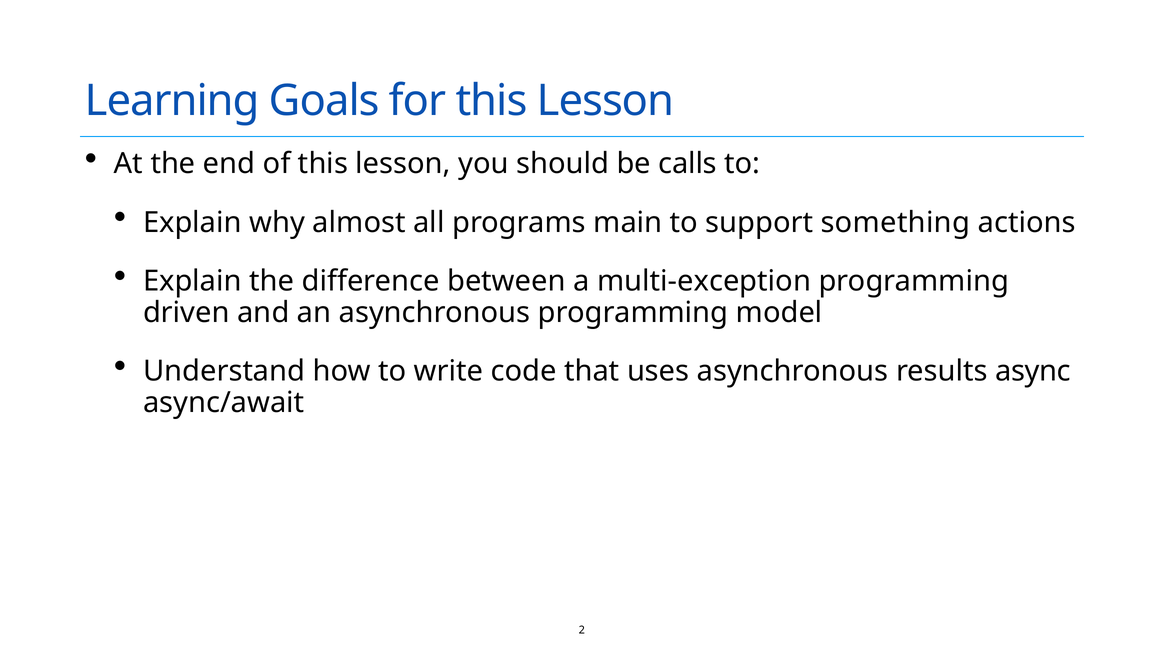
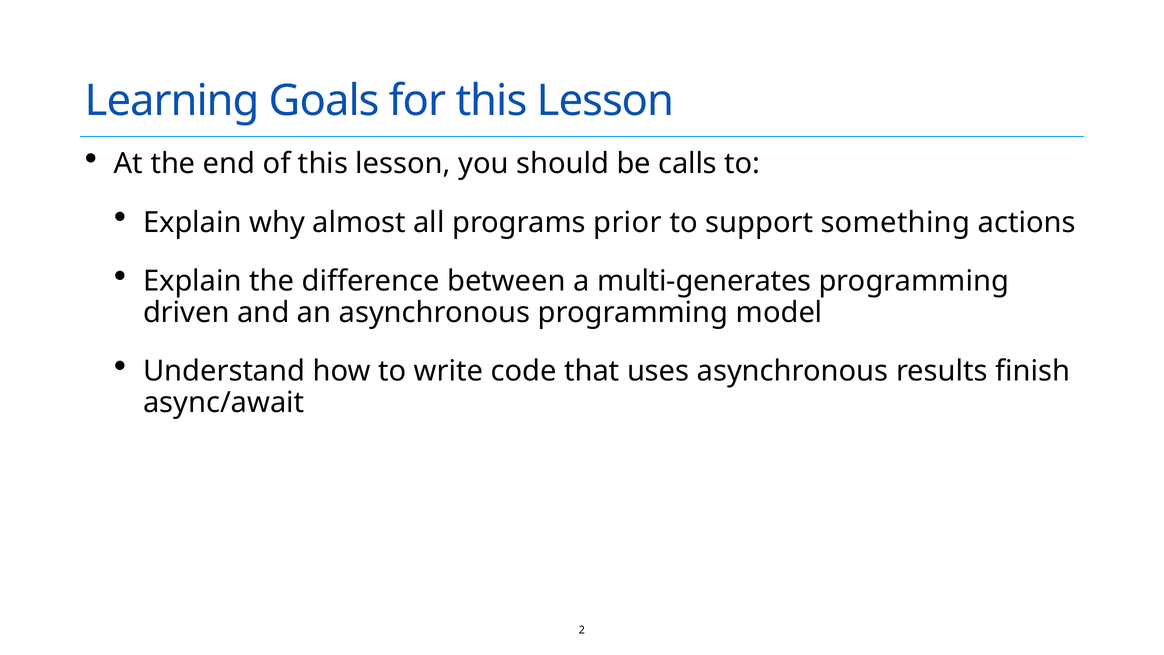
main: main -> prior
multi-exception: multi-exception -> multi-generates
async: async -> finish
